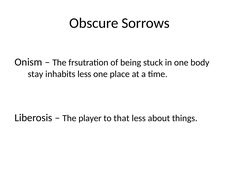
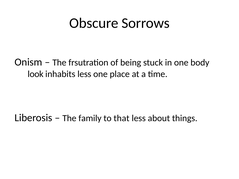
stay: stay -> look
player: player -> family
